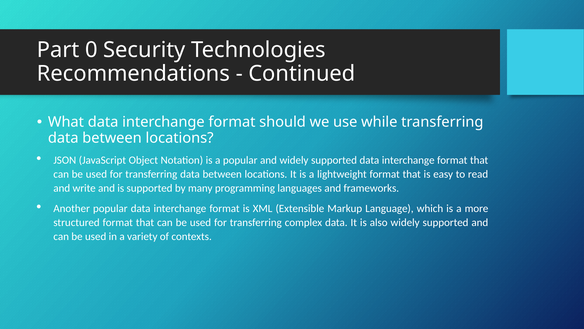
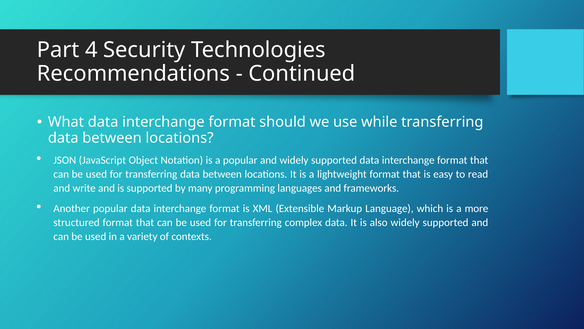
0: 0 -> 4
